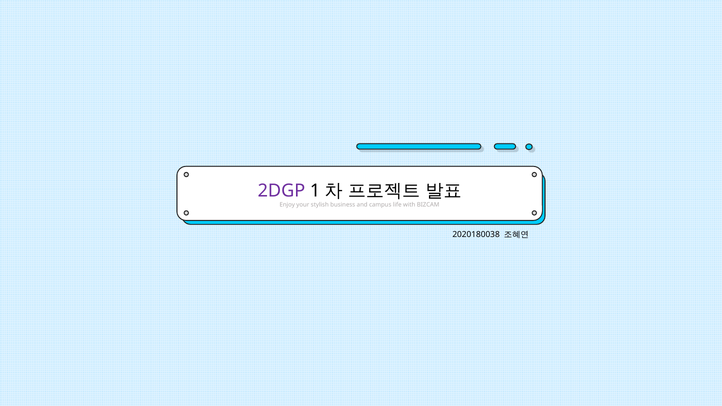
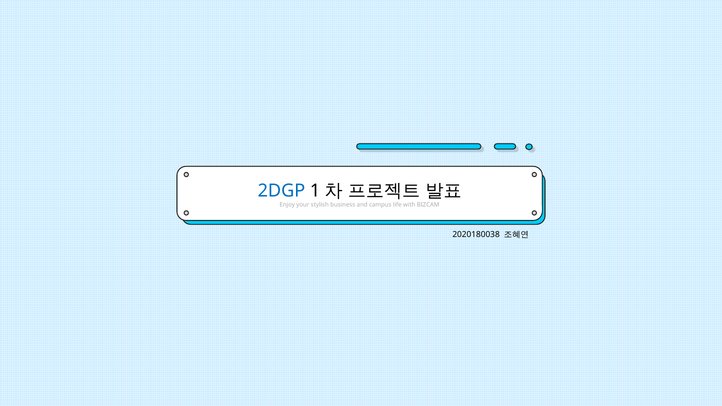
2DGP colour: purple -> blue
